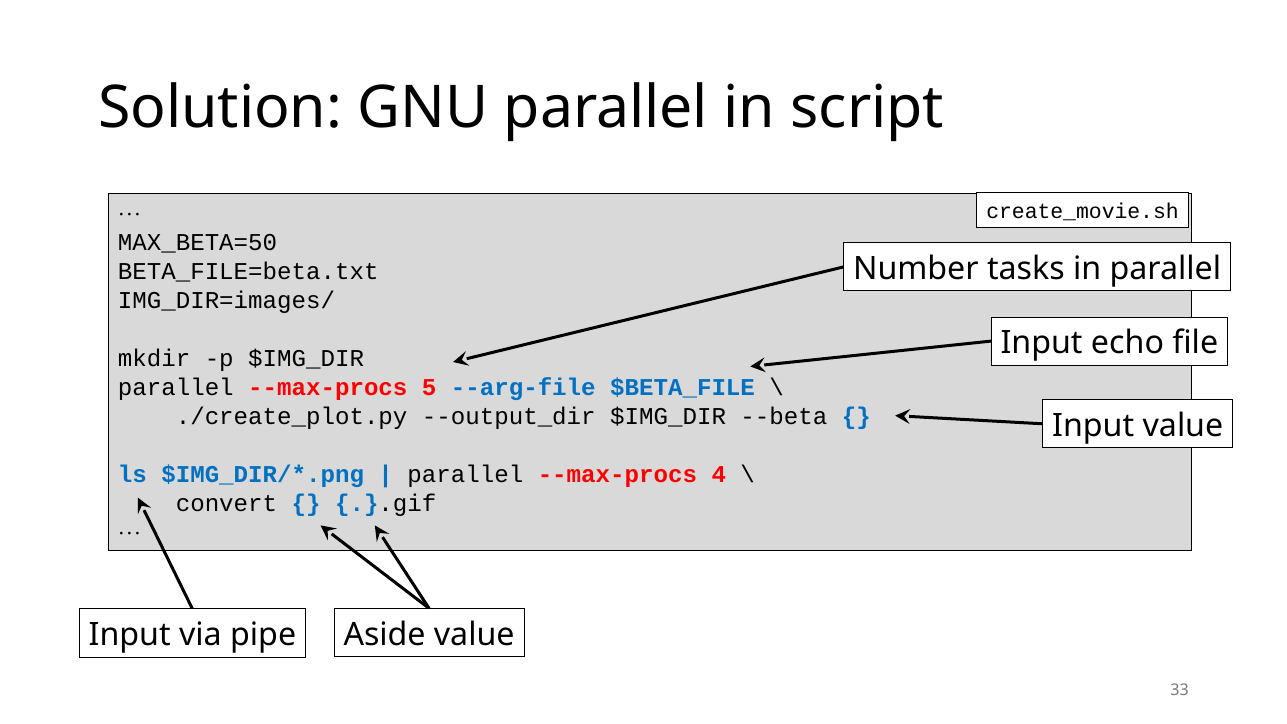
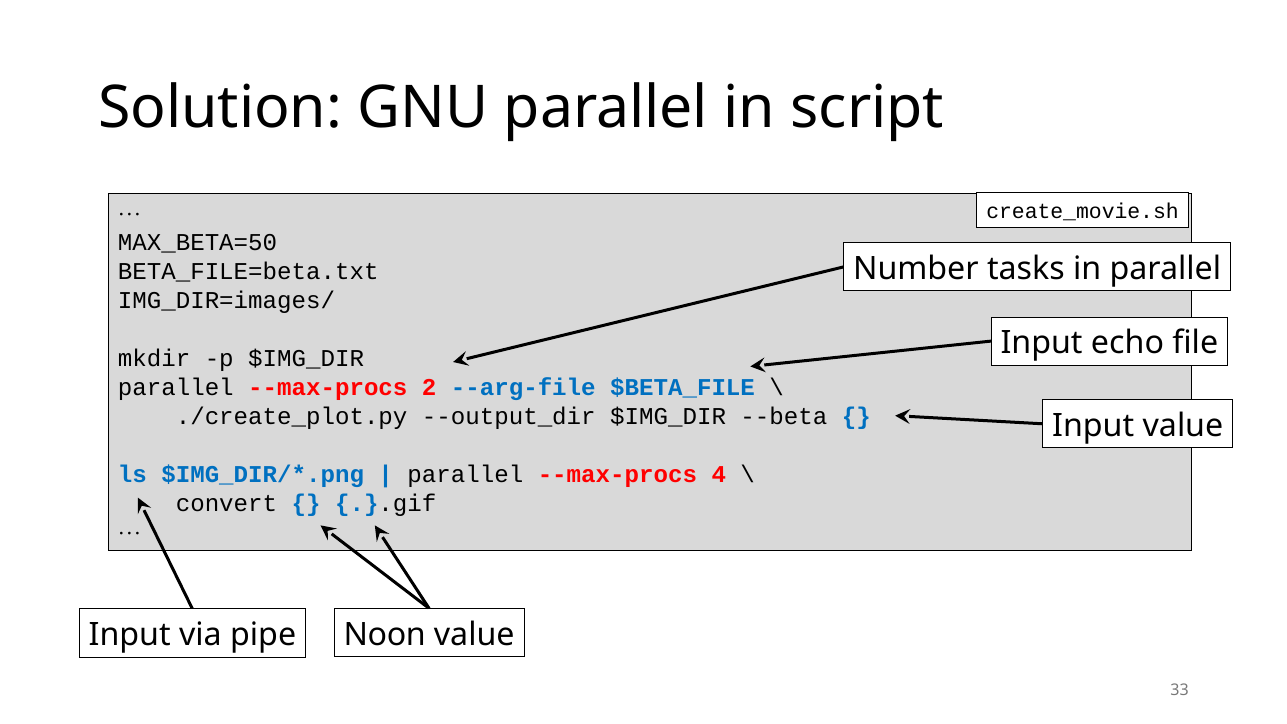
5: 5 -> 2
Aside: Aside -> Noon
